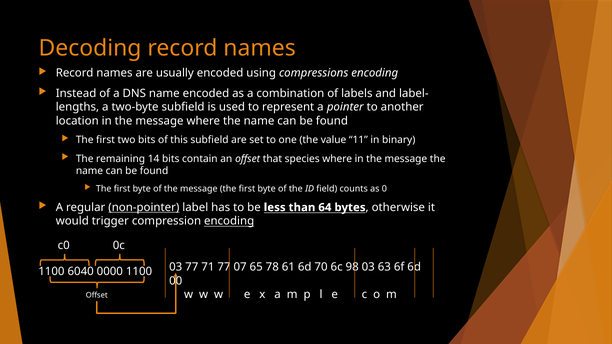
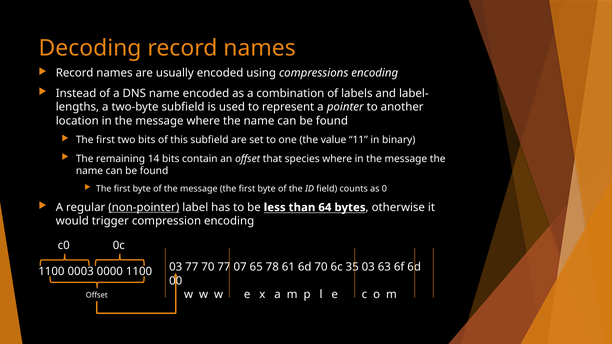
encoding at (229, 221) underline: present -> none
77 71: 71 -> 70
98: 98 -> 35
6040: 6040 -> 0003
